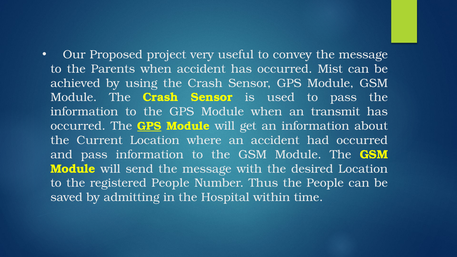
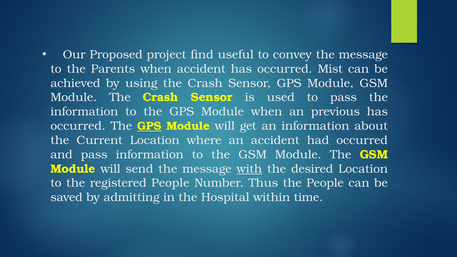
very: very -> find
transmit: transmit -> previous
with underline: none -> present
